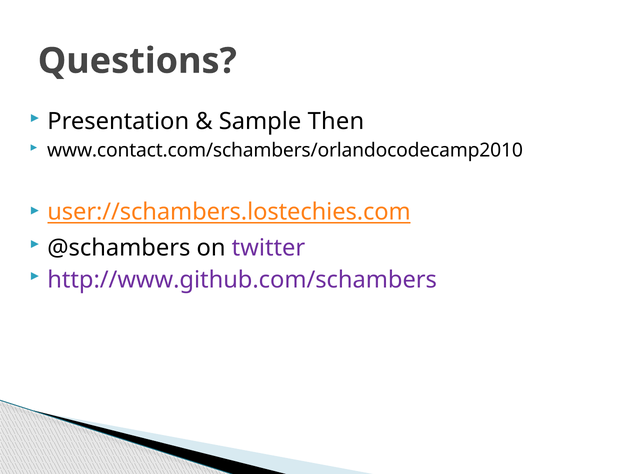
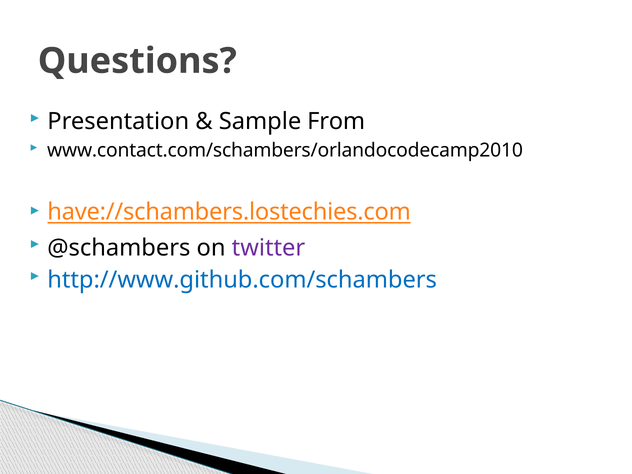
Then: Then -> From
user://schambers.lostechies.com: user://schambers.lostechies.com -> have://schambers.lostechies.com
http://www.github.com/schambers colour: purple -> blue
